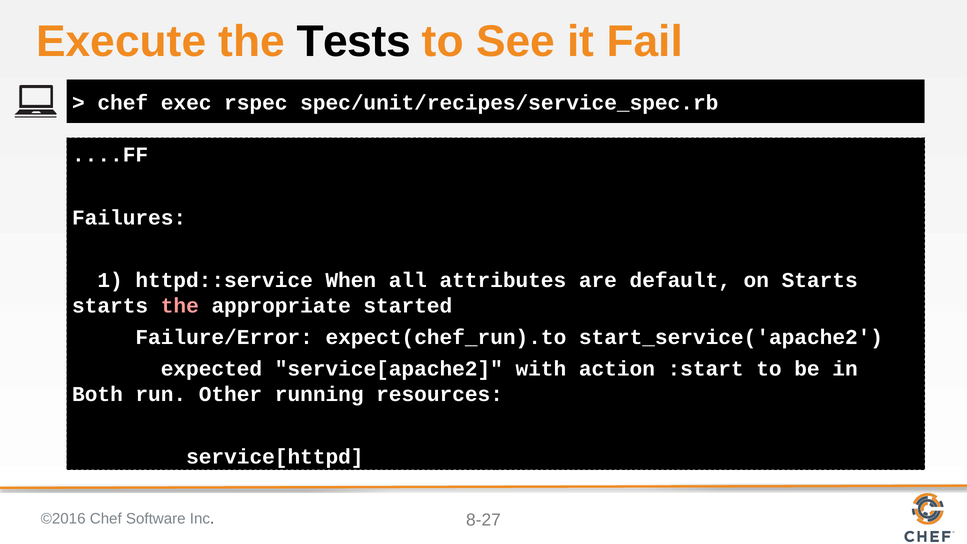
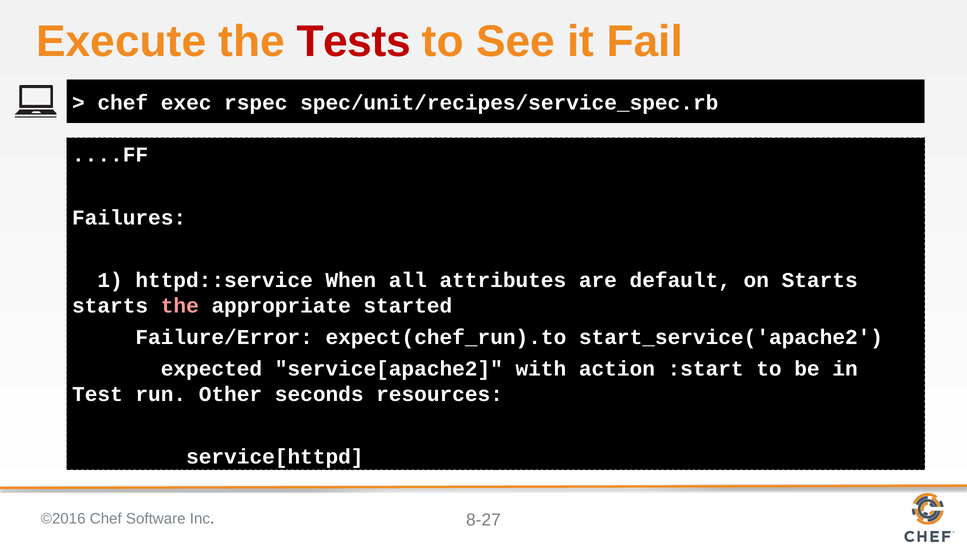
Tests colour: black -> red
Both: Both -> Test
running: running -> seconds
